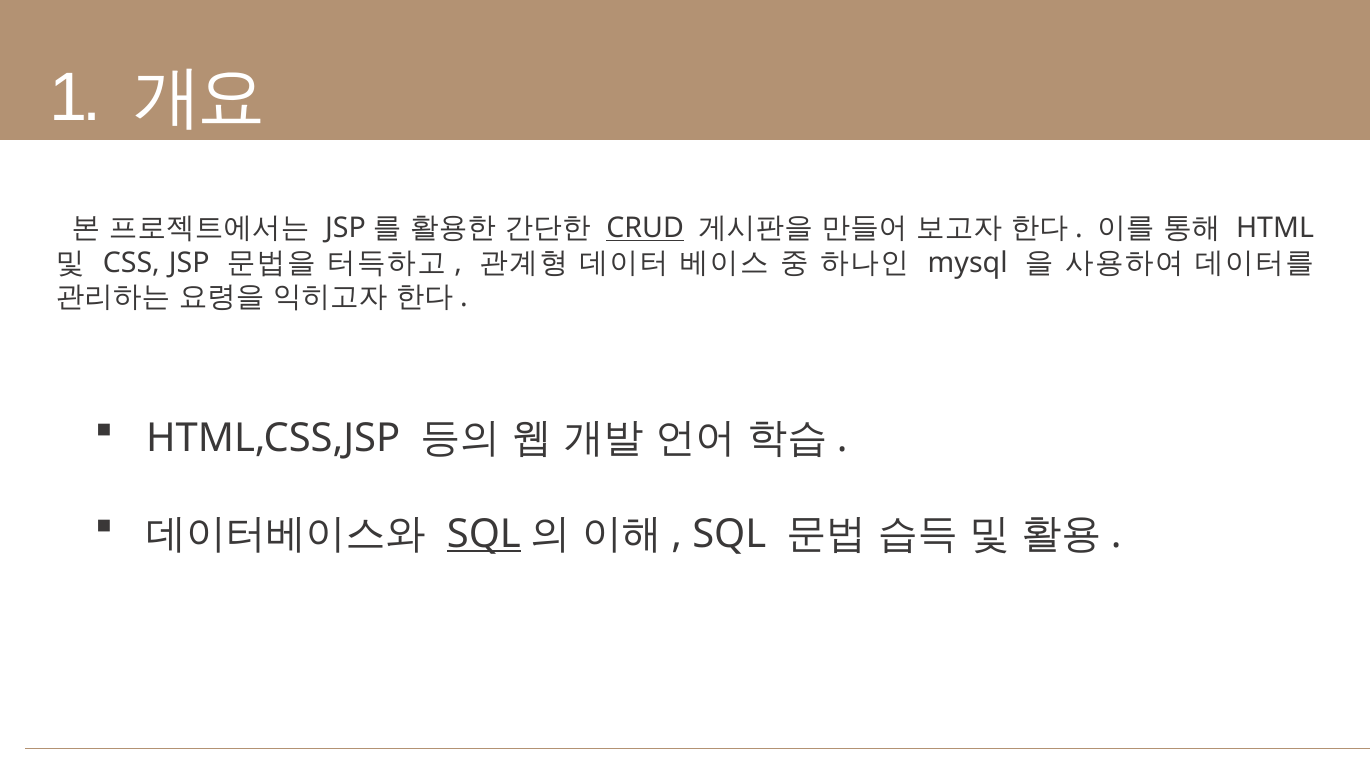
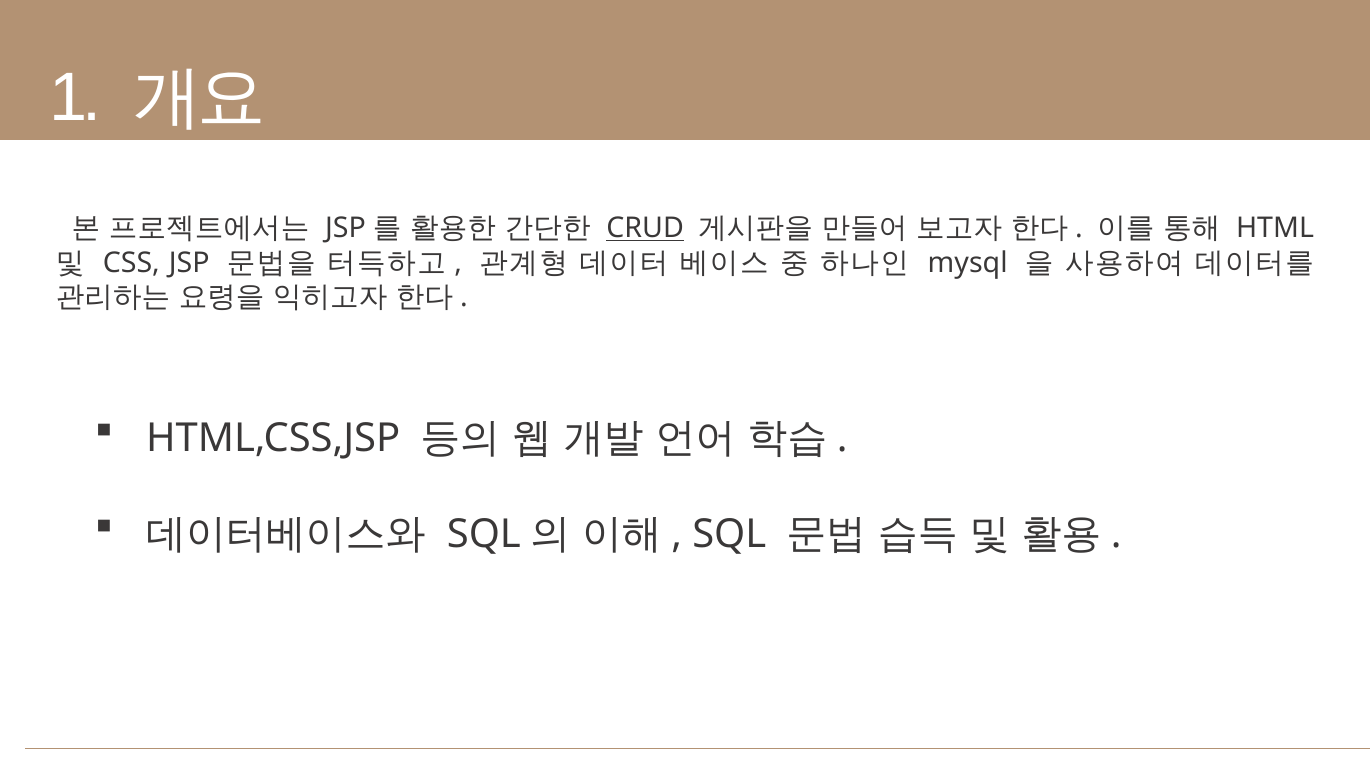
SQL at (484, 534) underline: present -> none
